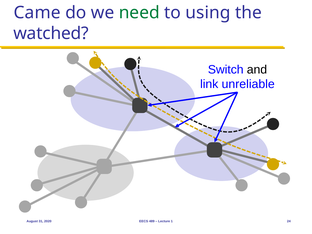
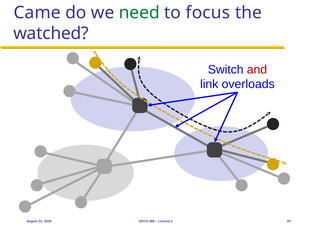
using: using -> focus
and colour: black -> red
unreliable: unreliable -> overloads
